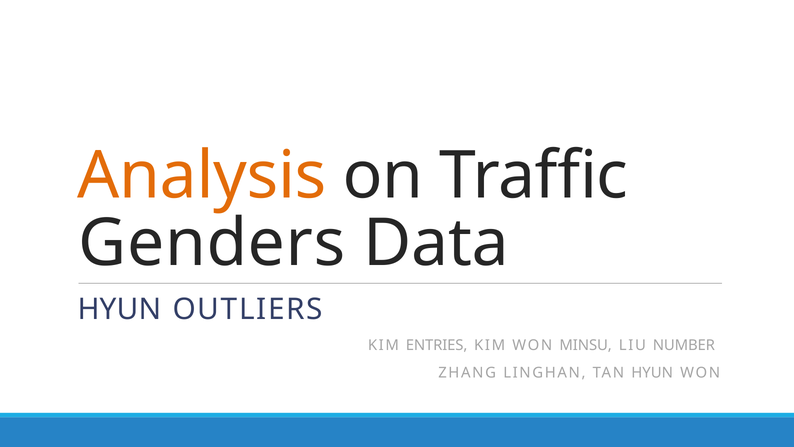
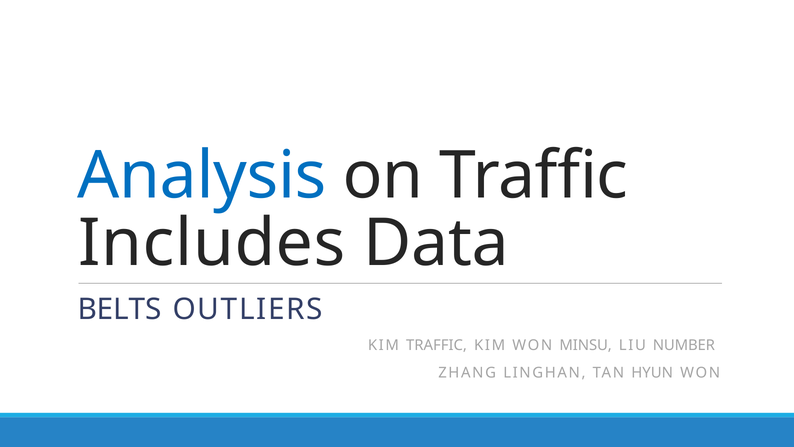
Analysis colour: orange -> blue
Genders: Genders -> Includes
HYUN at (120, 309): HYUN -> BELTS
KIM ENTRIES: ENTRIES -> TRAFFIC
